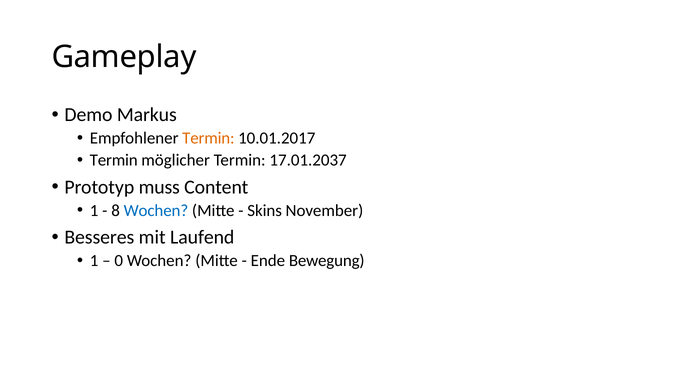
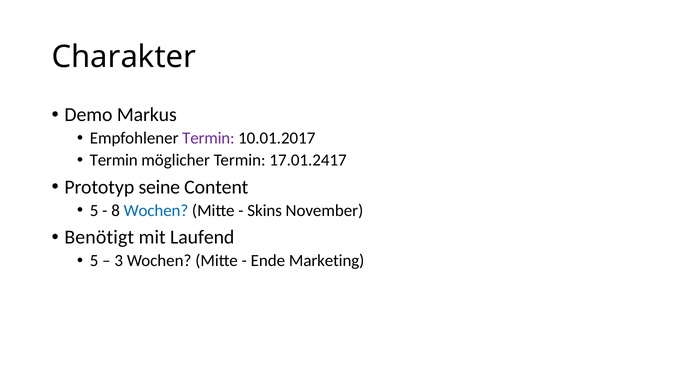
Gameplay: Gameplay -> Charakter
Termin at (208, 138) colour: orange -> purple
17.01.2037: 17.01.2037 -> 17.01.2417
muss: muss -> seine
1 at (94, 210): 1 -> 5
Besseres: Besseres -> Benötigt
1 at (94, 260): 1 -> 5
0: 0 -> 3
Bewegung: Bewegung -> Marketing
